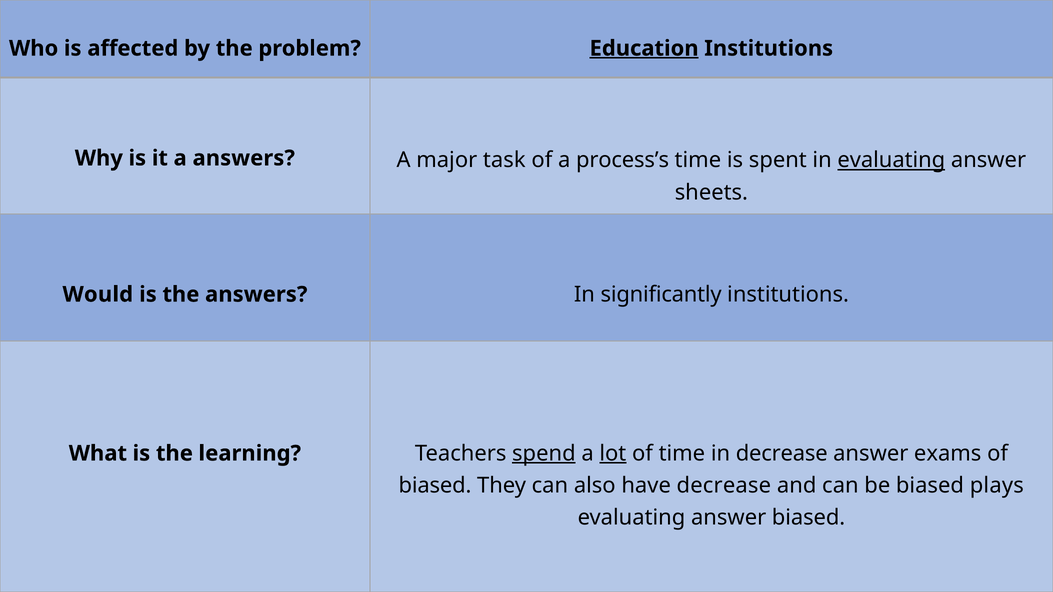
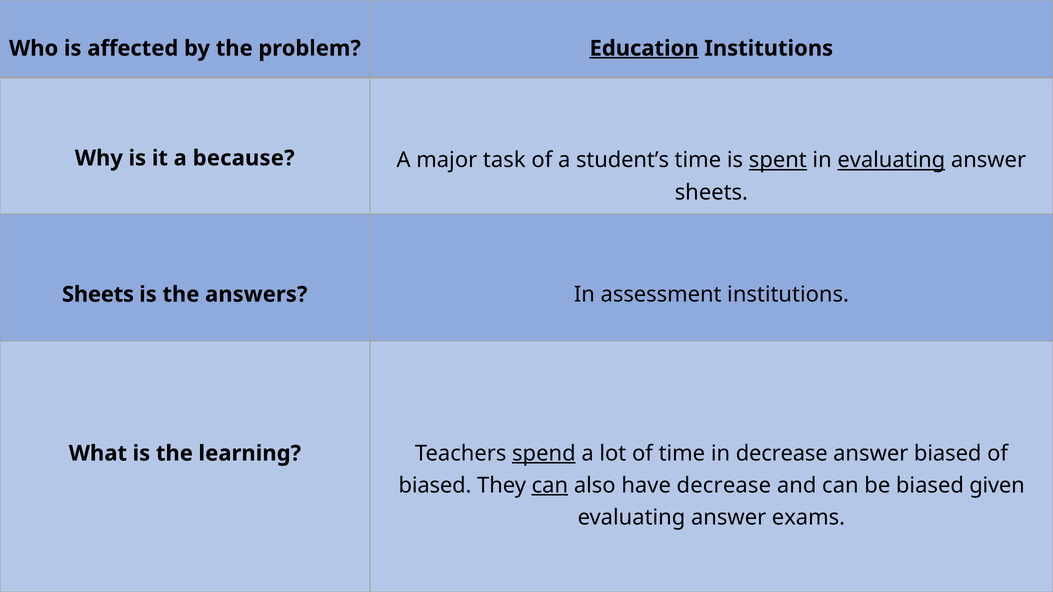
a answers: answers -> because
process’s: process’s -> student’s
spent underline: none -> present
Would at (98, 295): Would -> Sheets
significantly: significantly -> assessment
lot underline: present -> none
answer exams: exams -> biased
can at (550, 486) underline: none -> present
plays: plays -> given
answer biased: biased -> exams
